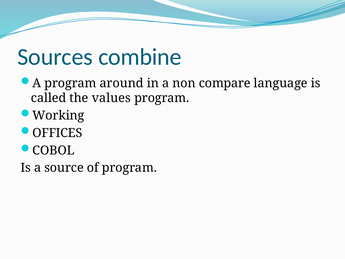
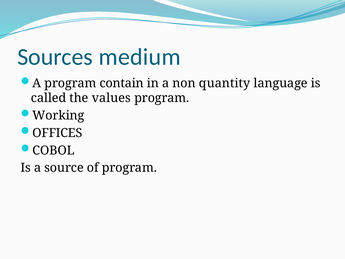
combine: combine -> medium
around: around -> contain
compare: compare -> quantity
